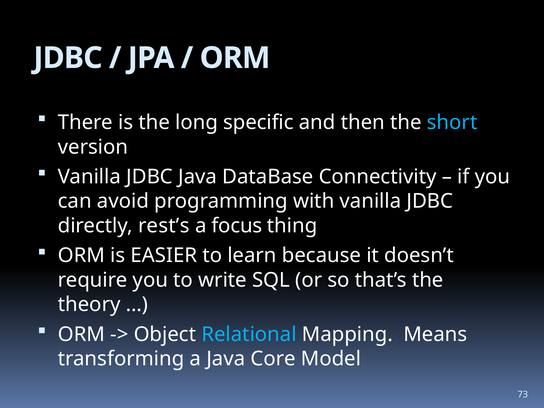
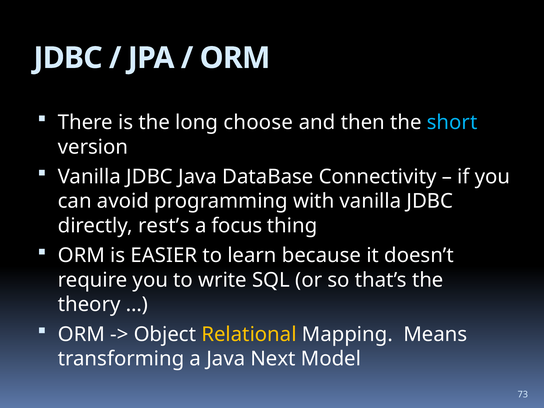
specific: specific -> choose
Relational colour: light blue -> yellow
Core: Core -> Next
